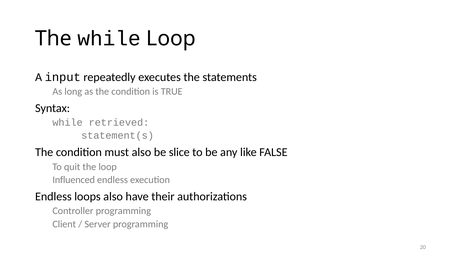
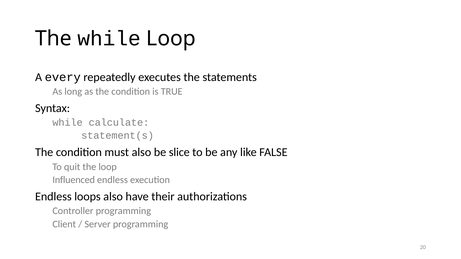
input: input -> every
retrieved: retrieved -> calculate
